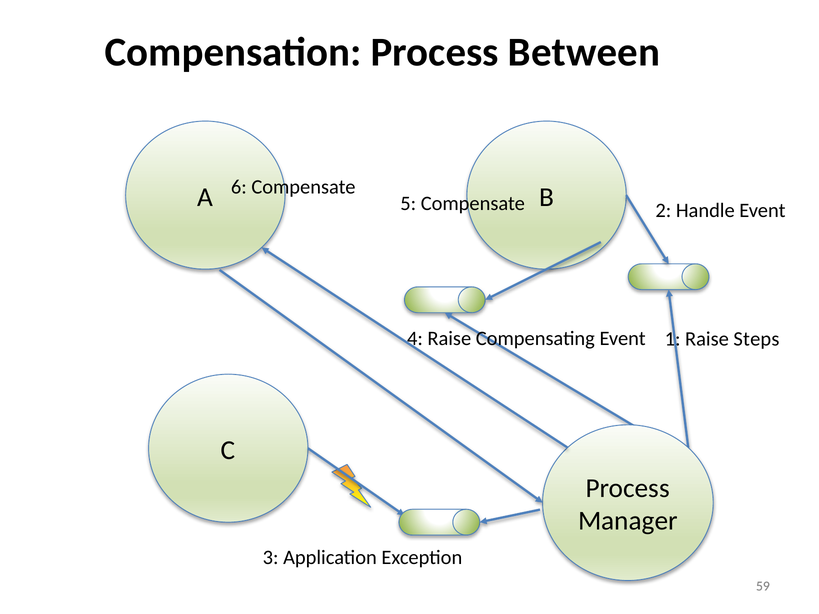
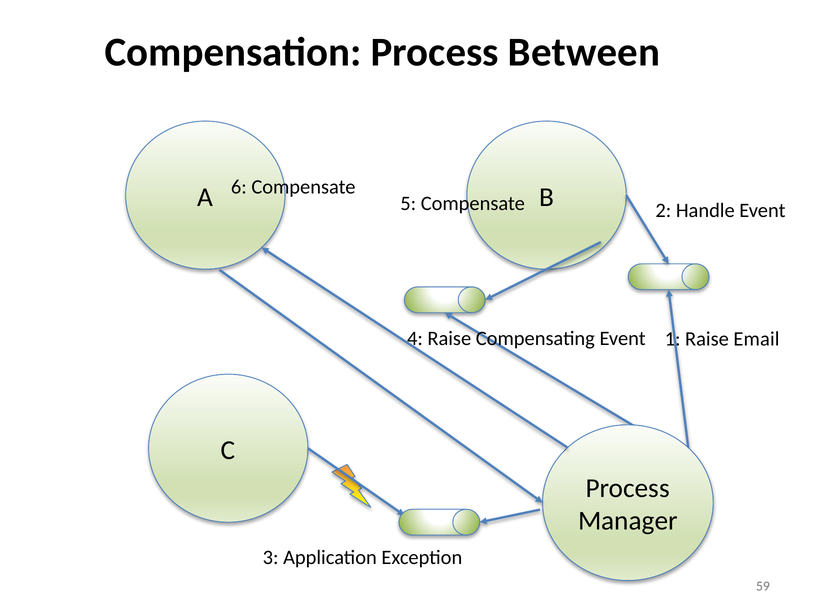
Steps: Steps -> Email
